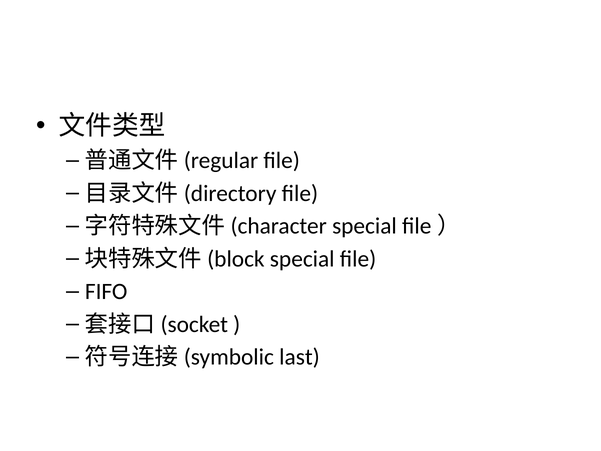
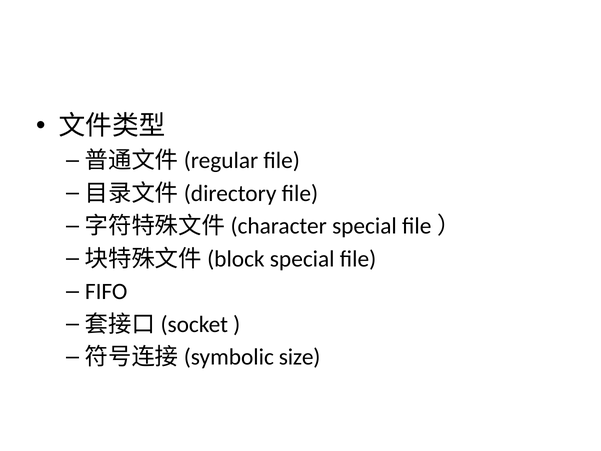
last: last -> size
